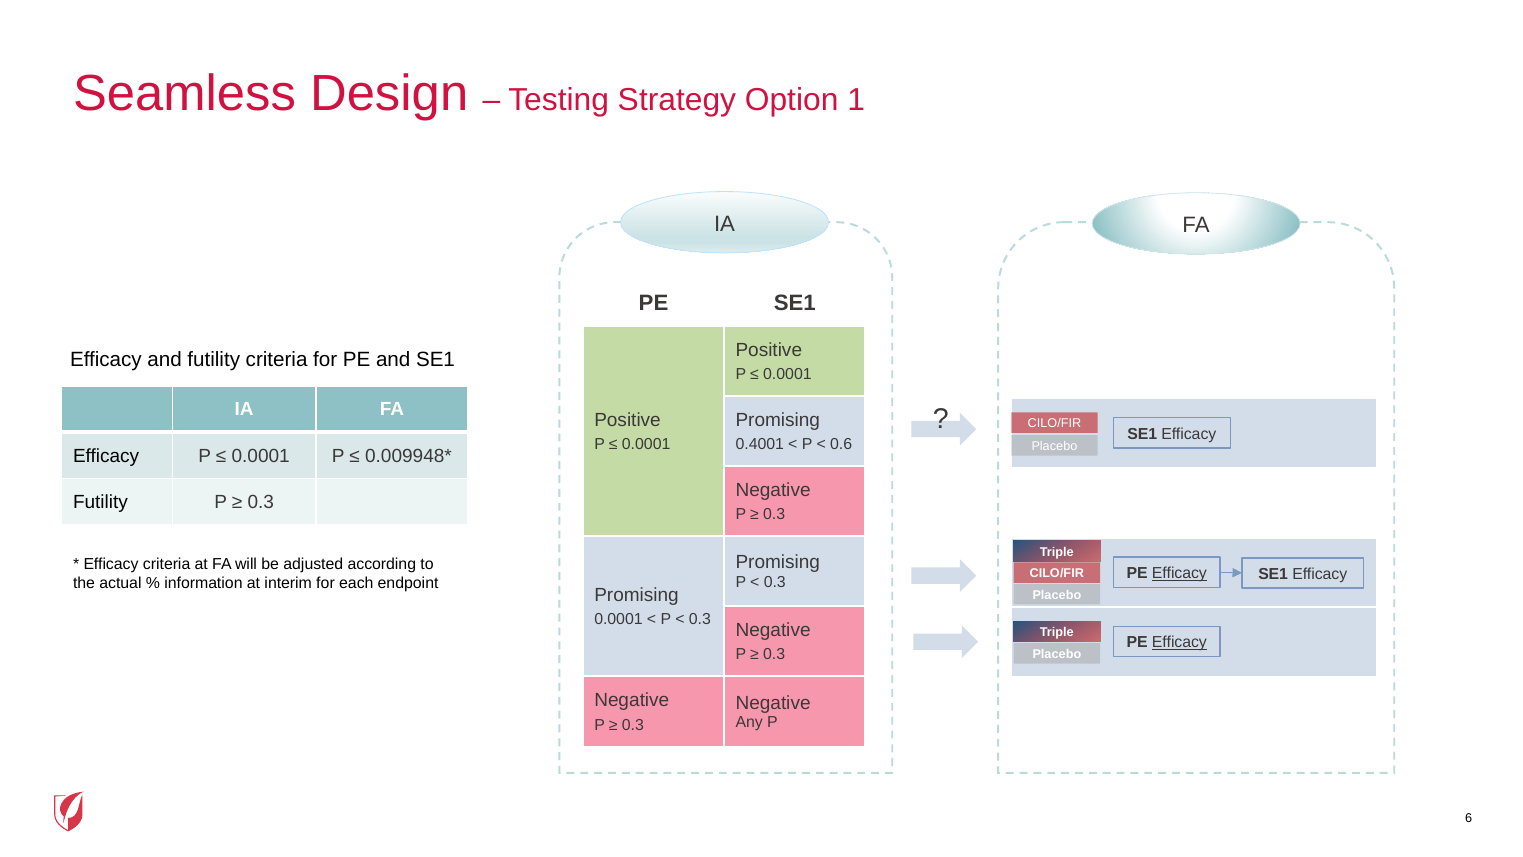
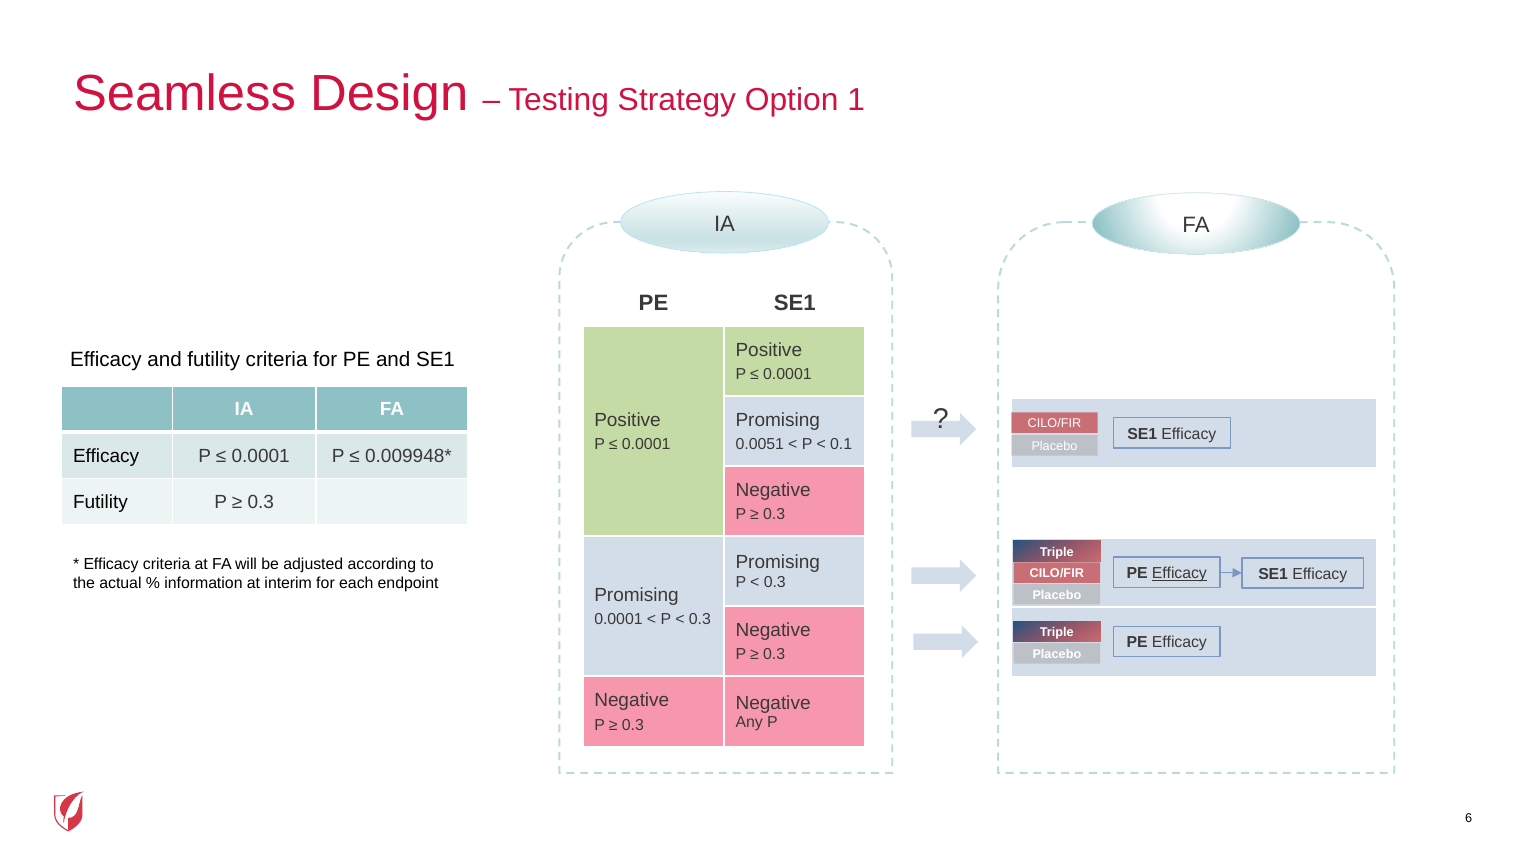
0.4001: 0.4001 -> 0.0051
0.6: 0.6 -> 0.1
Efficacy at (1179, 642) underline: present -> none
